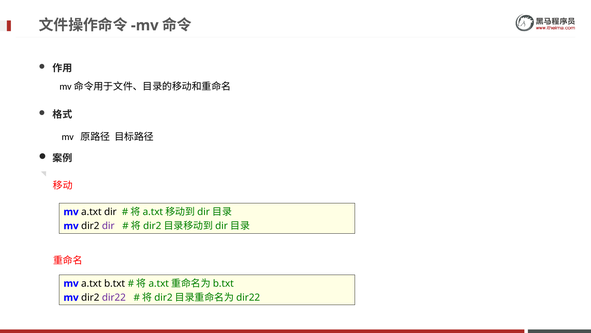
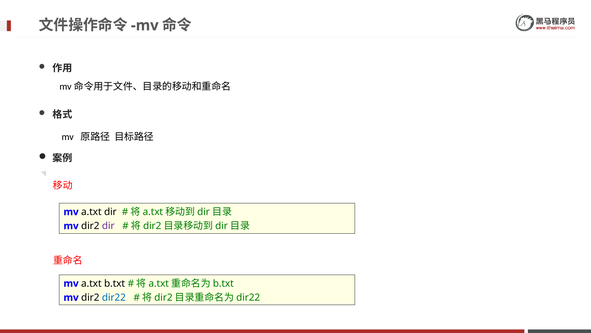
dir22 colour: purple -> blue
